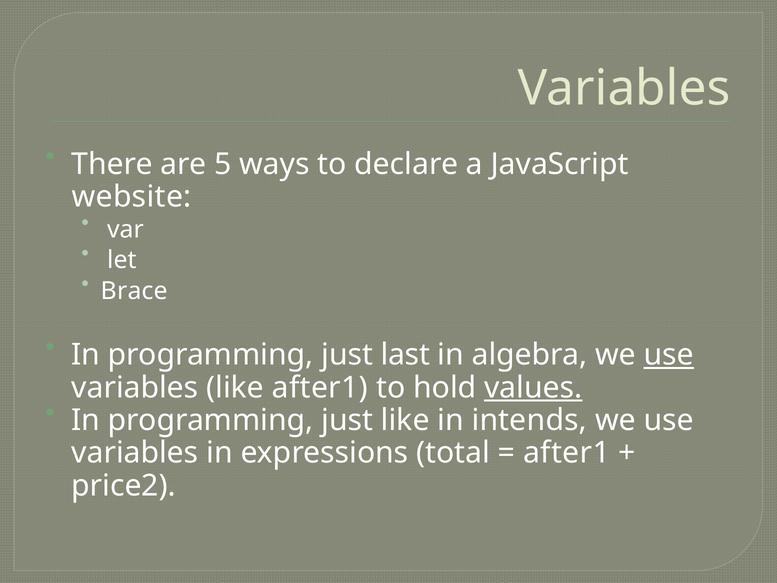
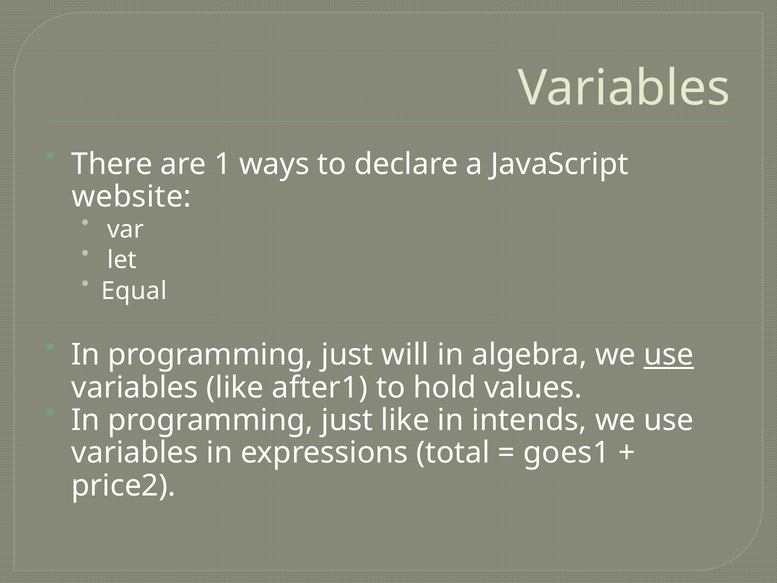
5: 5 -> 1
Brace: Brace -> Equal
last: last -> will
values underline: present -> none
after1 at (566, 453): after1 -> goes1
